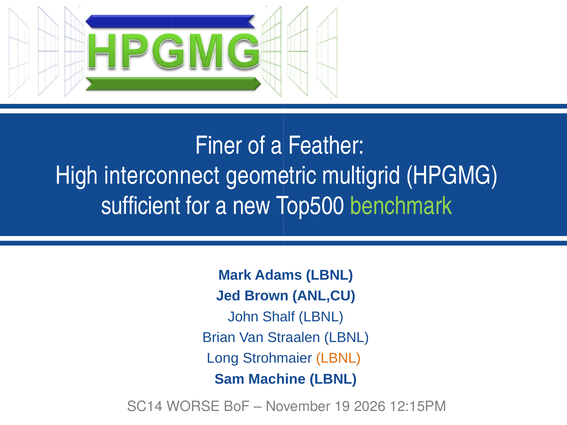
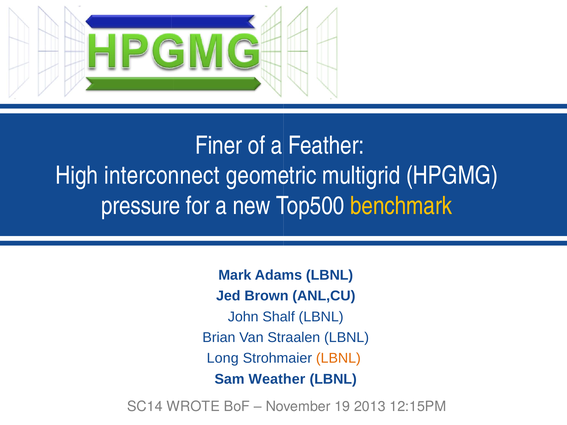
sufficient: sufficient -> pressure
benchmark colour: light green -> yellow
Machine: Machine -> Weather
WORSE: WORSE -> WROTE
2026: 2026 -> 2013
